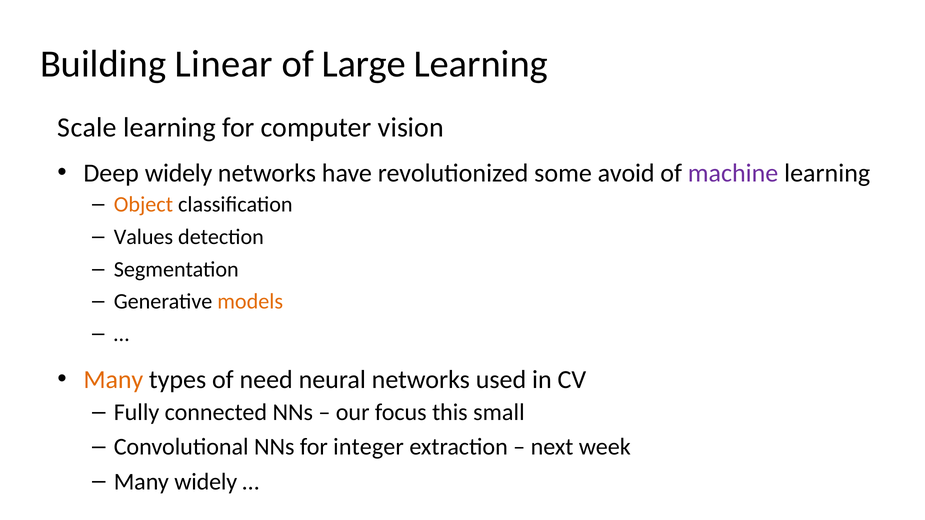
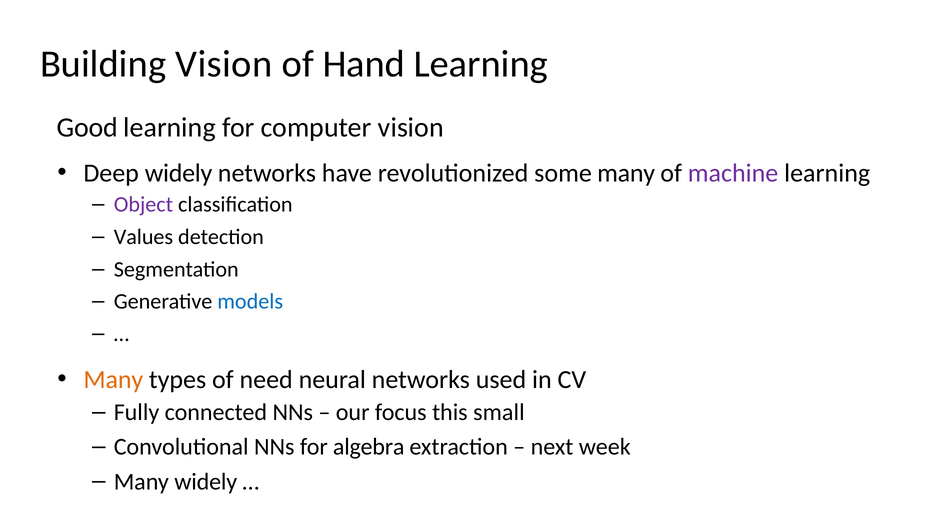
Building Linear: Linear -> Vision
Large: Large -> Hand
Scale: Scale -> Good
some avoid: avoid -> many
Object colour: orange -> purple
models colour: orange -> blue
integer: integer -> algebra
